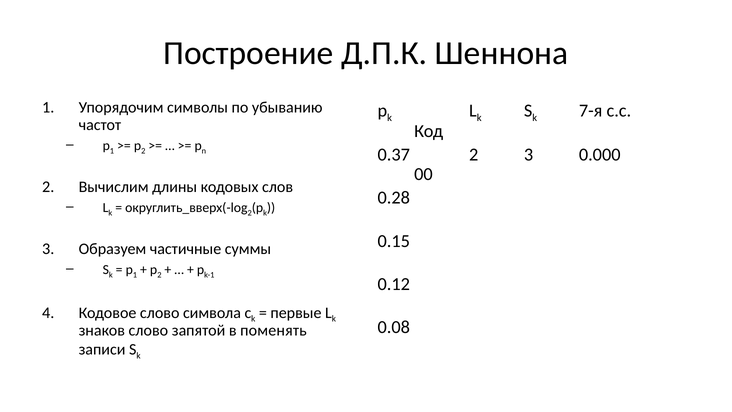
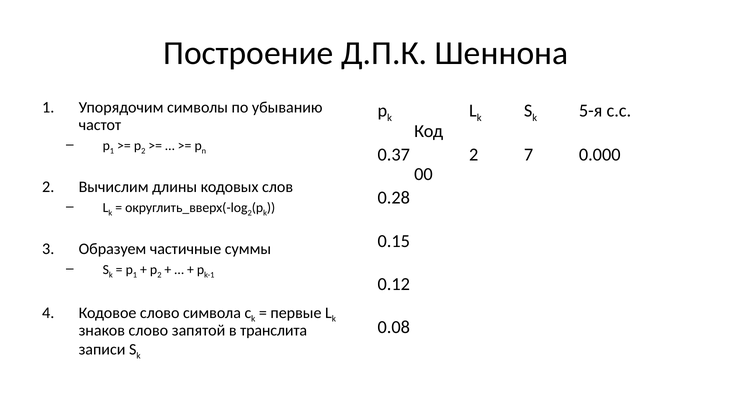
7-я: 7-я -> 5-я
2 3: 3 -> 7
поменять: поменять -> транслита
